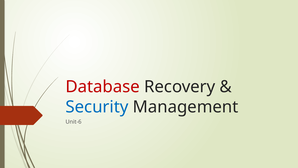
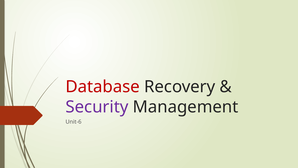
Security colour: blue -> purple
